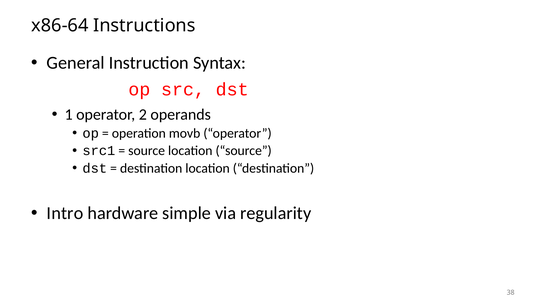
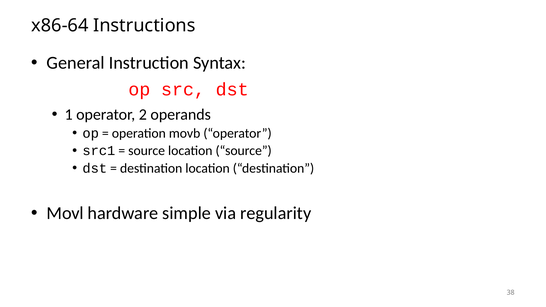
Intro: Intro -> Movl
